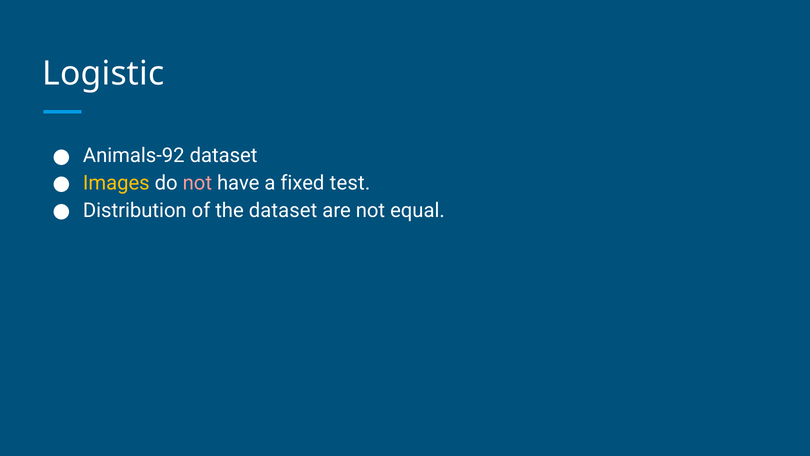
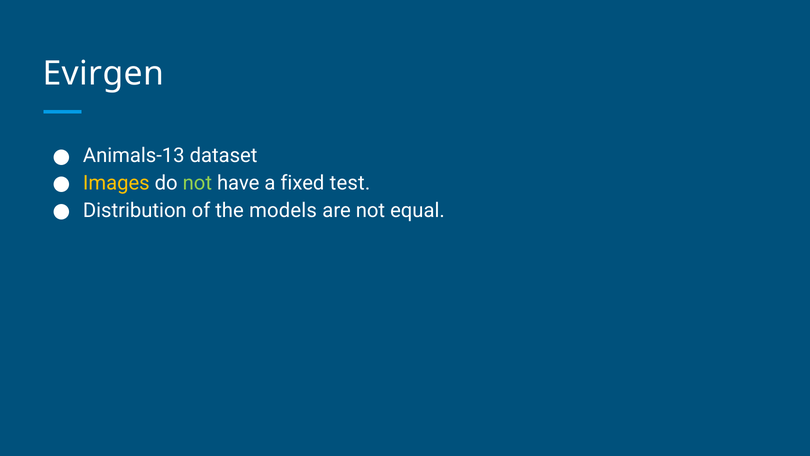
Logistic: Logistic -> Evirgen
Animals-92: Animals-92 -> Animals-13
not at (197, 183) colour: pink -> light green
the dataset: dataset -> models
